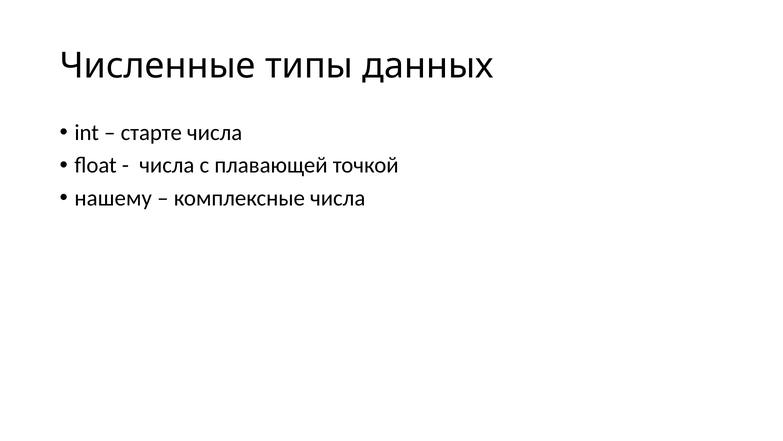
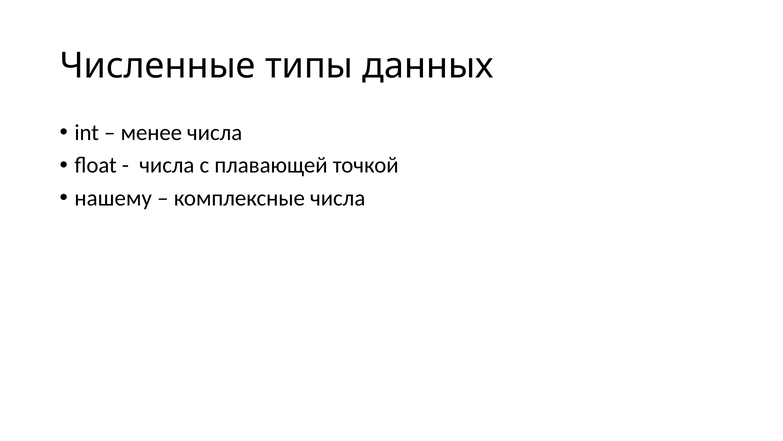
старте: старте -> менее
